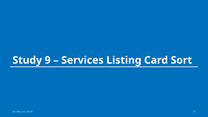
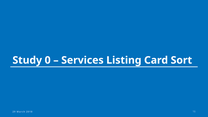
9: 9 -> 0
